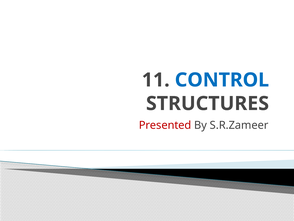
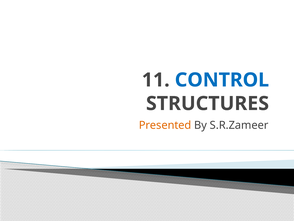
Presented colour: red -> orange
